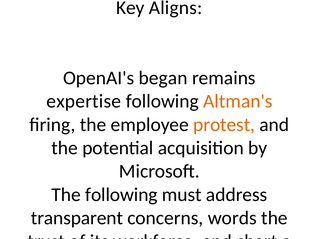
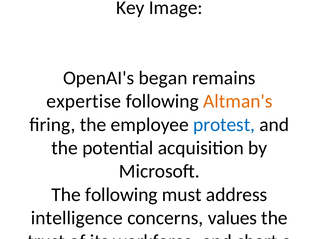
Key Aligns: Aligns -> Image
protest at (224, 125) colour: orange -> blue
transparent at (77, 218): transparent -> intelligence
concerns words: words -> values
